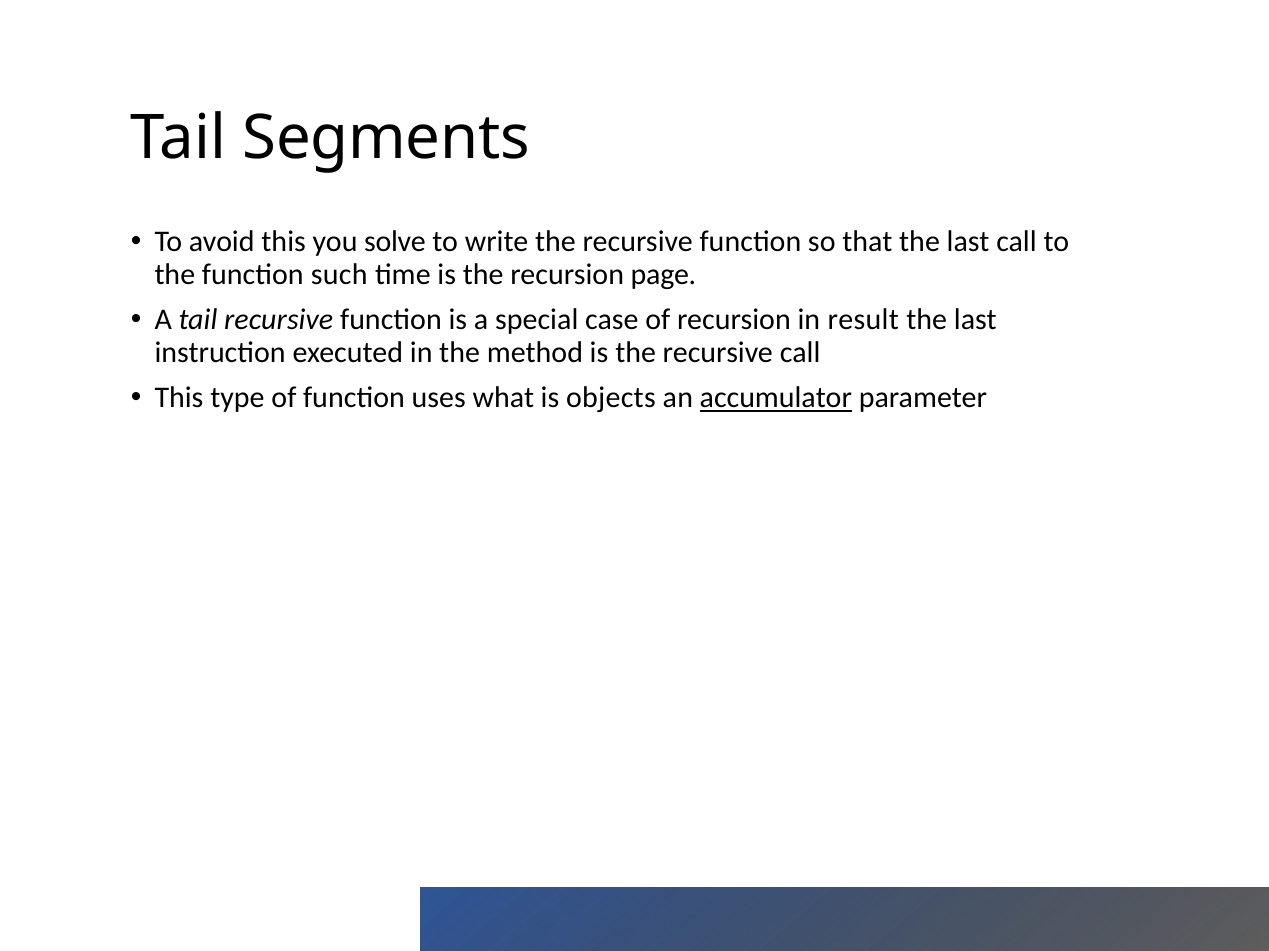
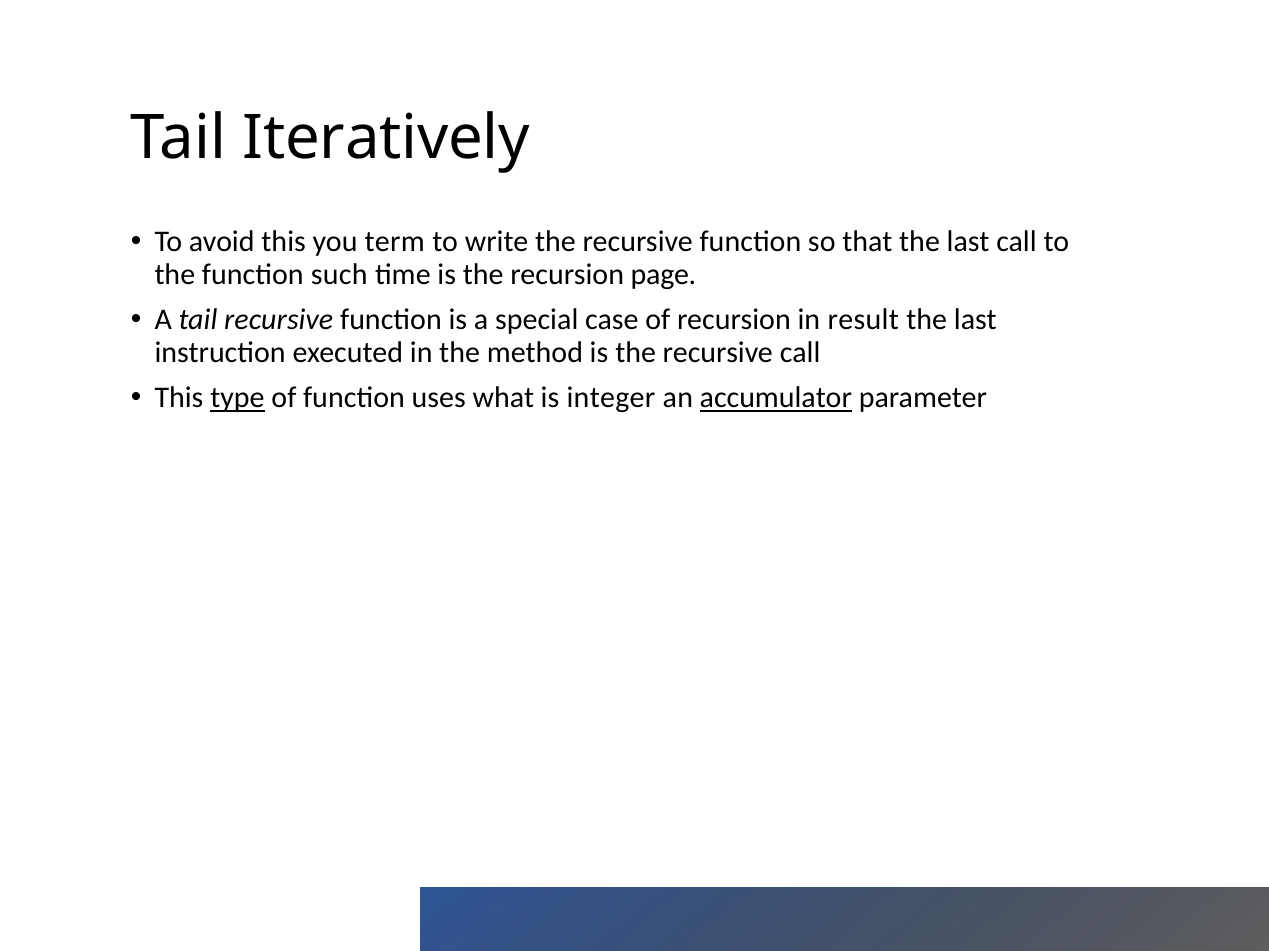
Segments: Segments -> Iteratively
solve: solve -> term
type underline: none -> present
objects: objects -> integer
